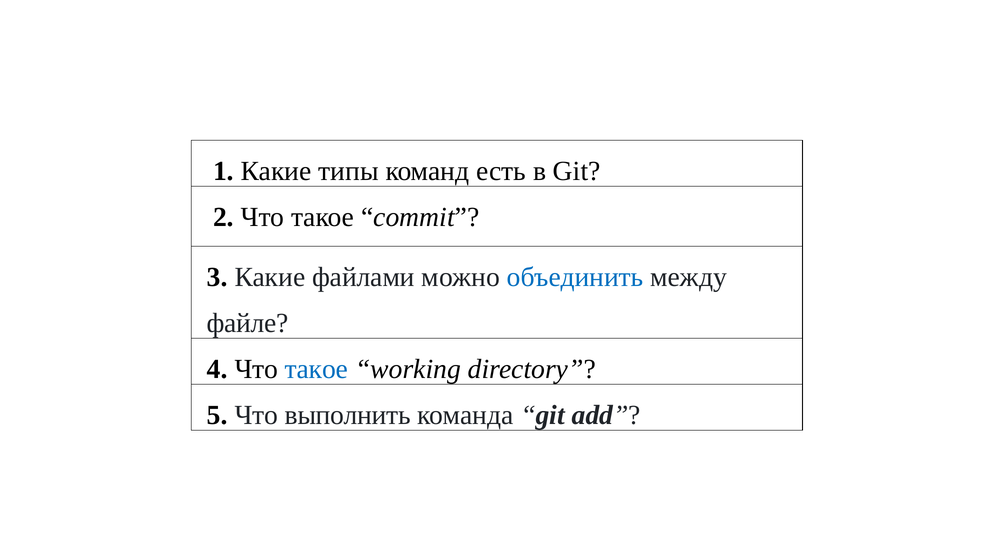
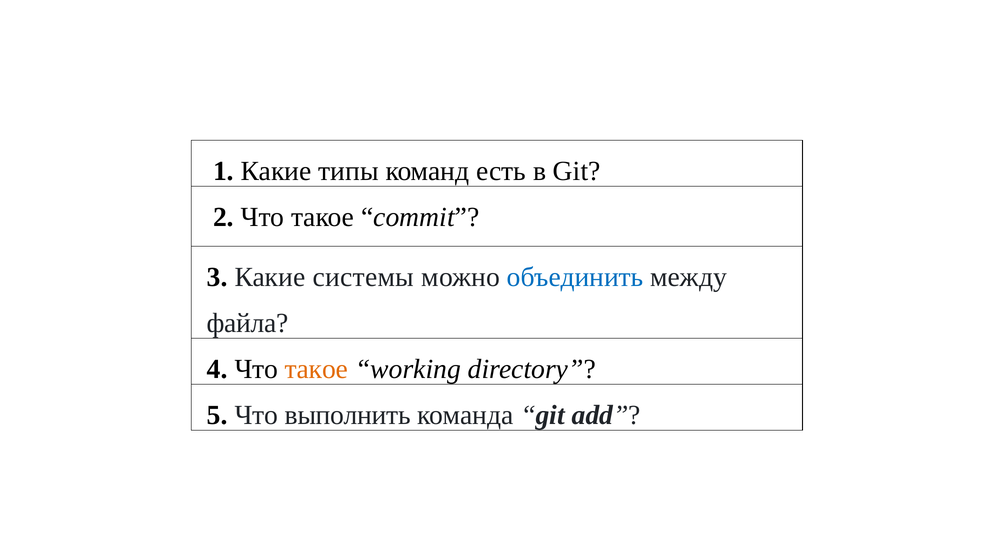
файлами: файлами -> системы
файле: файле -> файла
такое at (317, 369) colour: blue -> orange
